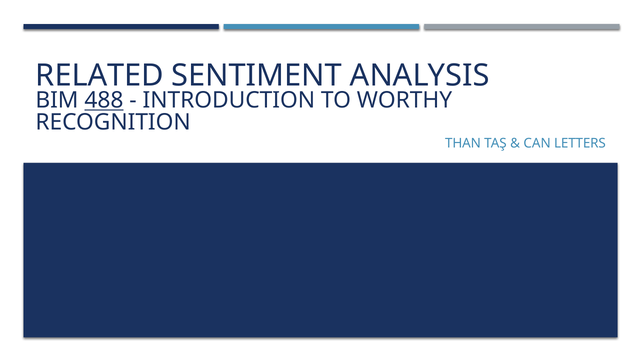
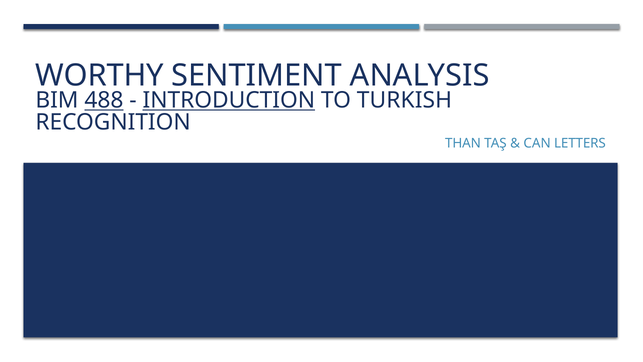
RELATED: RELATED -> WORTHY
INTRODUCTION underline: none -> present
WORTHY: WORTHY -> TURKISH
